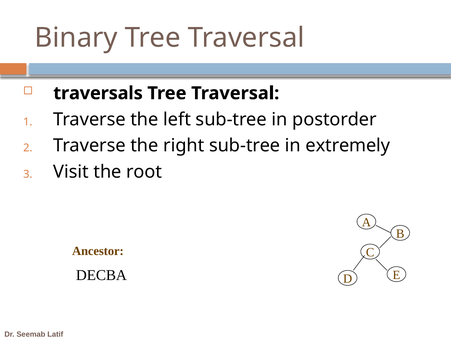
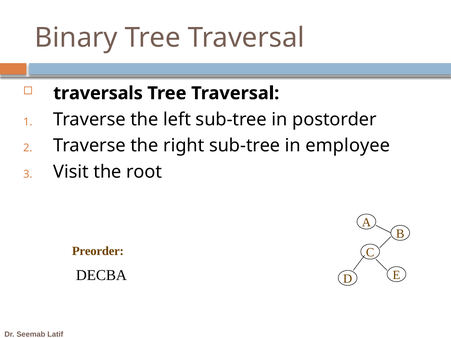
extremely: extremely -> employee
Ancestor: Ancestor -> Preorder
